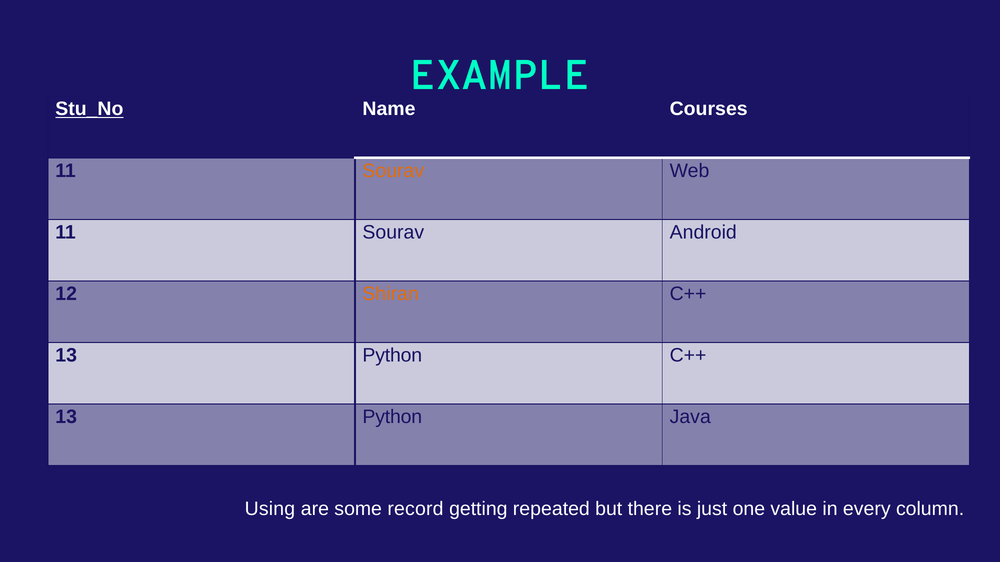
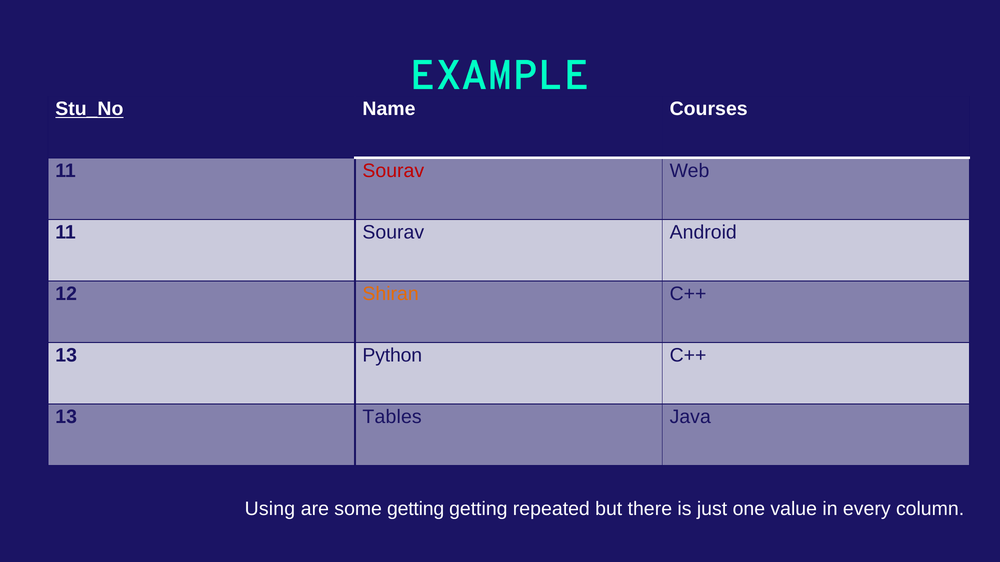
Sourav at (393, 171) colour: orange -> red
Python at (392, 417): Python -> Tables
some record: record -> getting
